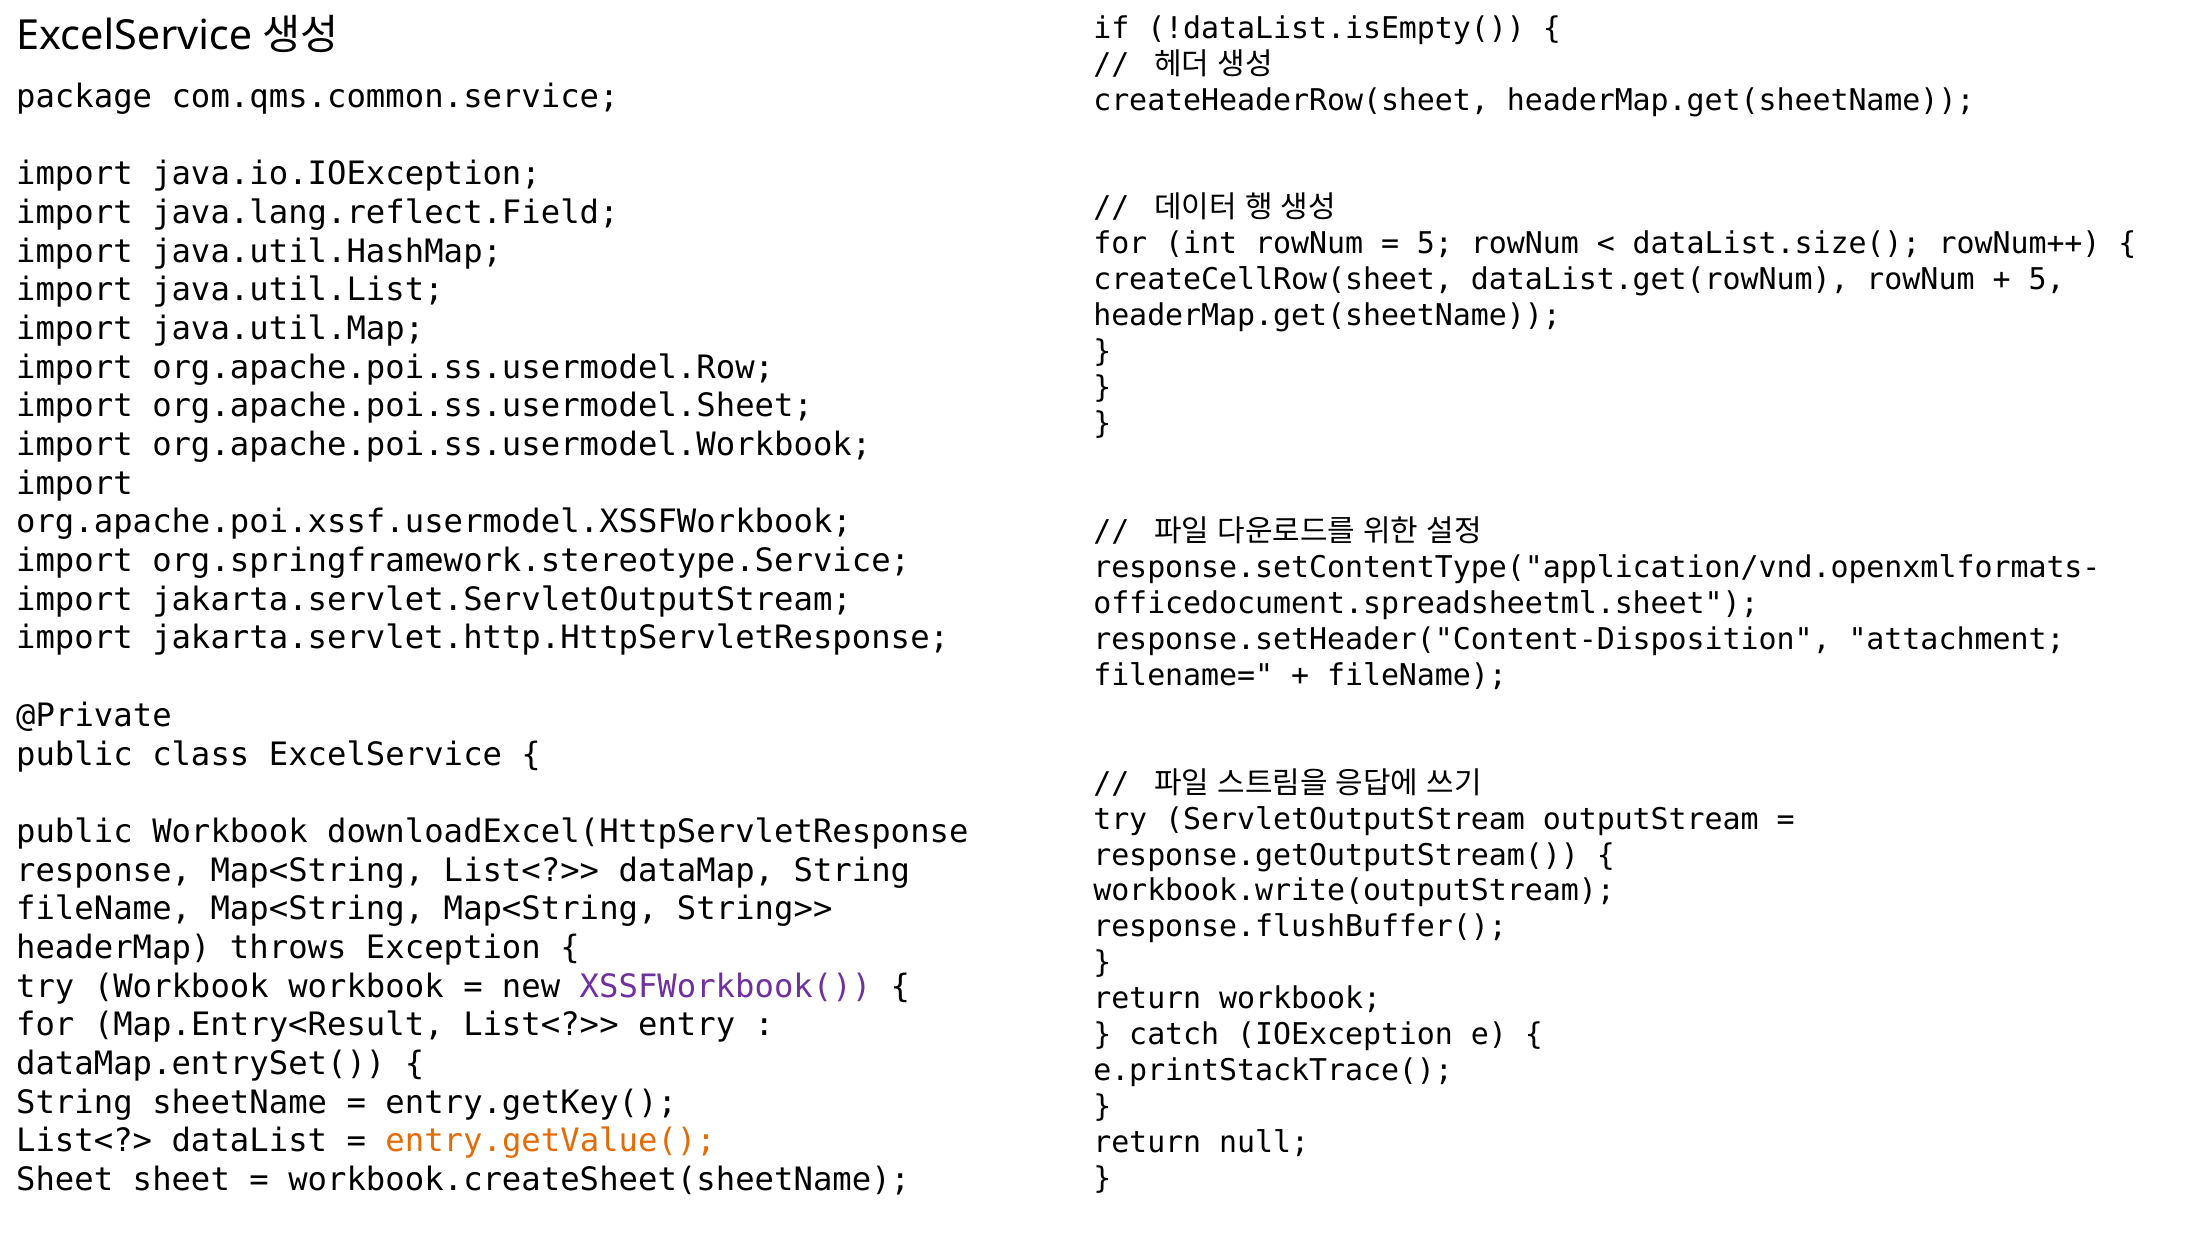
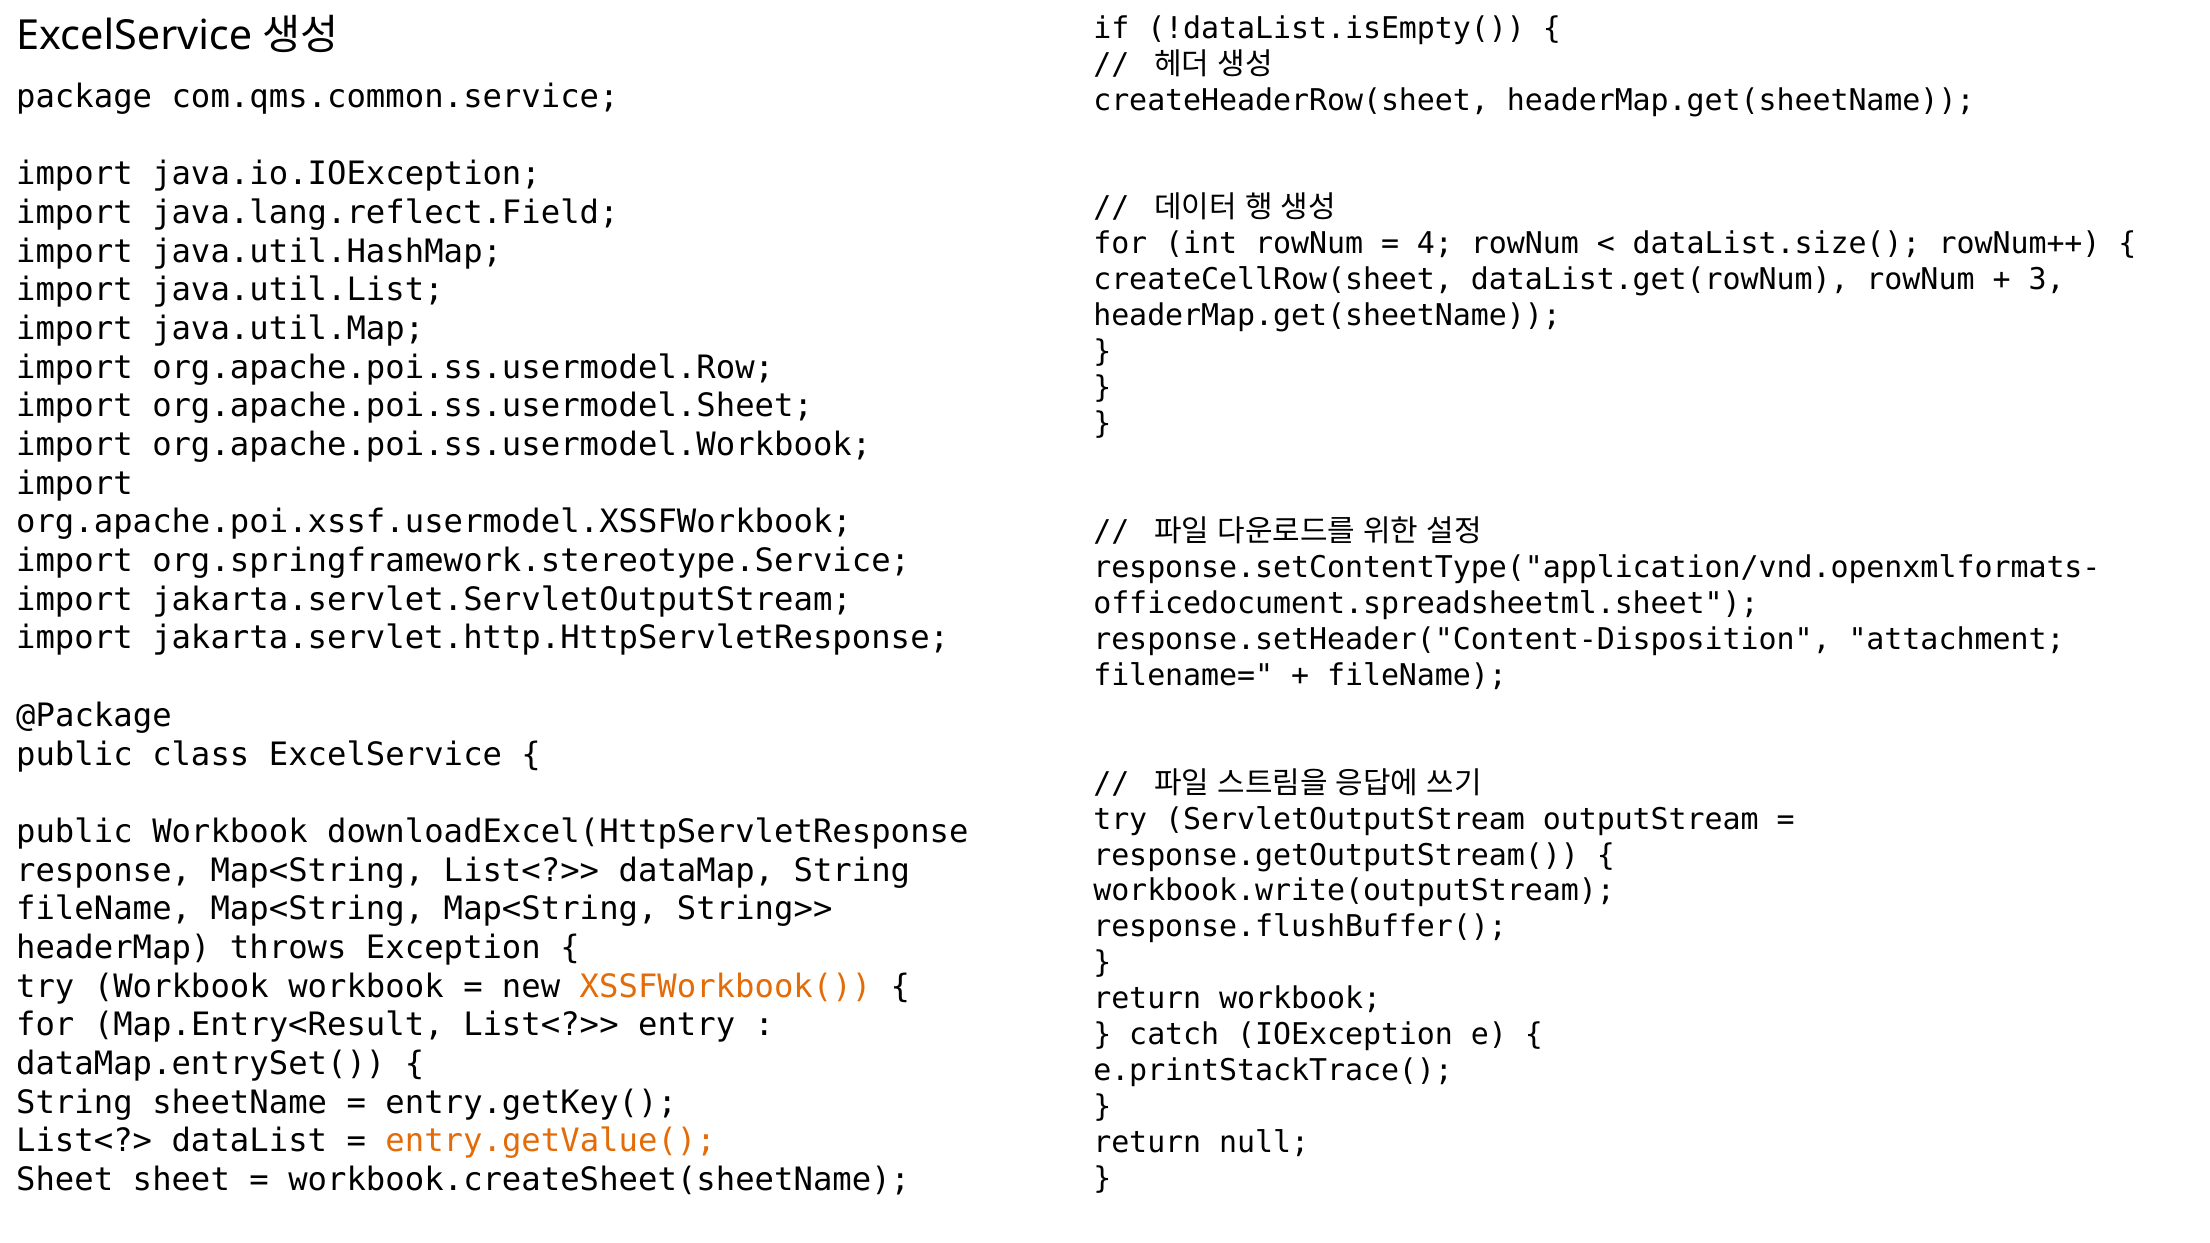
5 at (1435, 244): 5 -> 4
5 at (2047, 280): 5 -> 3
@Private: @Private -> @Package
XSSFWorkbook( colour: purple -> orange
